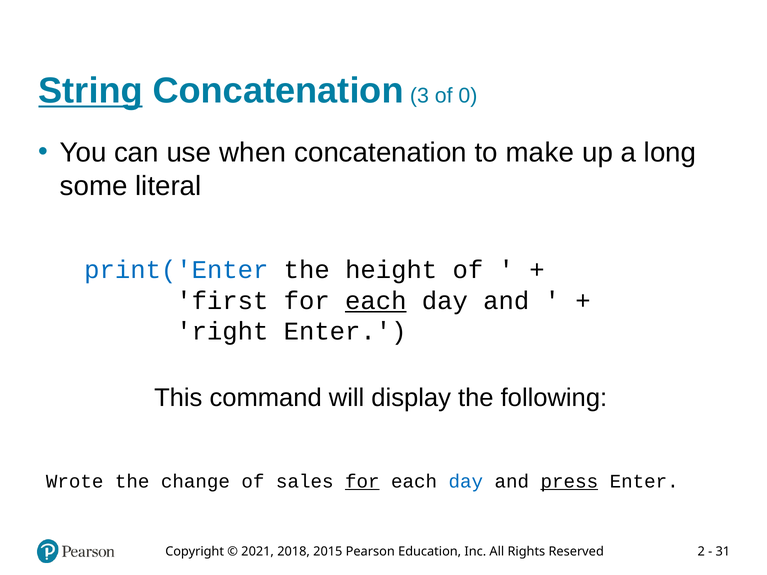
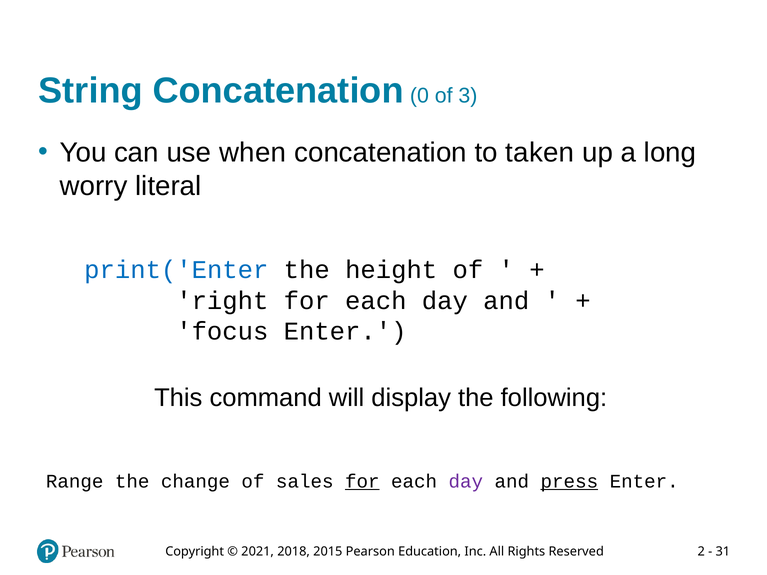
String underline: present -> none
3: 3 -> 0
0: 0 -> 3
make: make -> taken
some: some -> worry
first: first -> right
each at (376, 301) underline: present -> none
right: right -> focus
Wrote: Wrote -> Range
day at (466, 482) colour: blue -> purple
